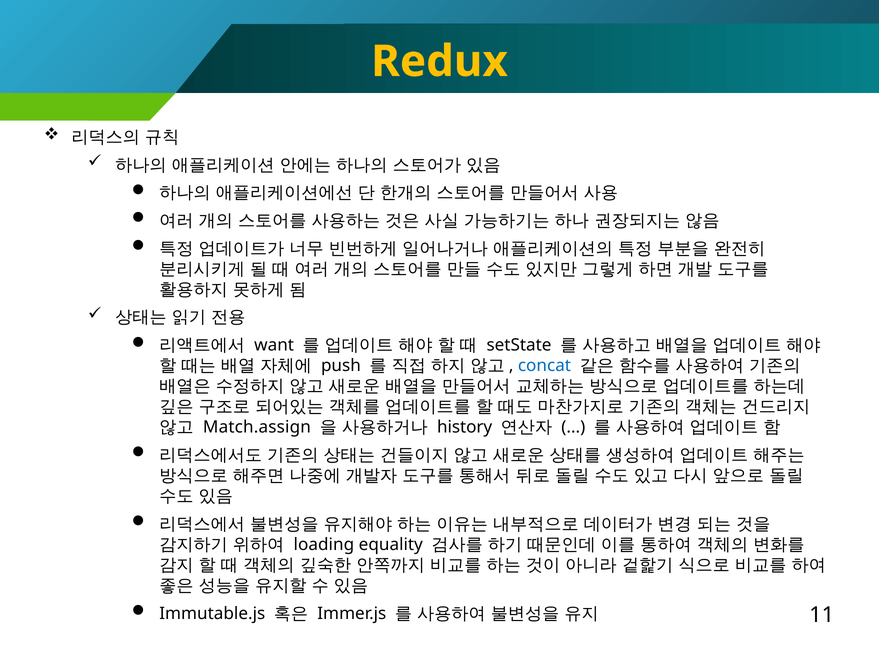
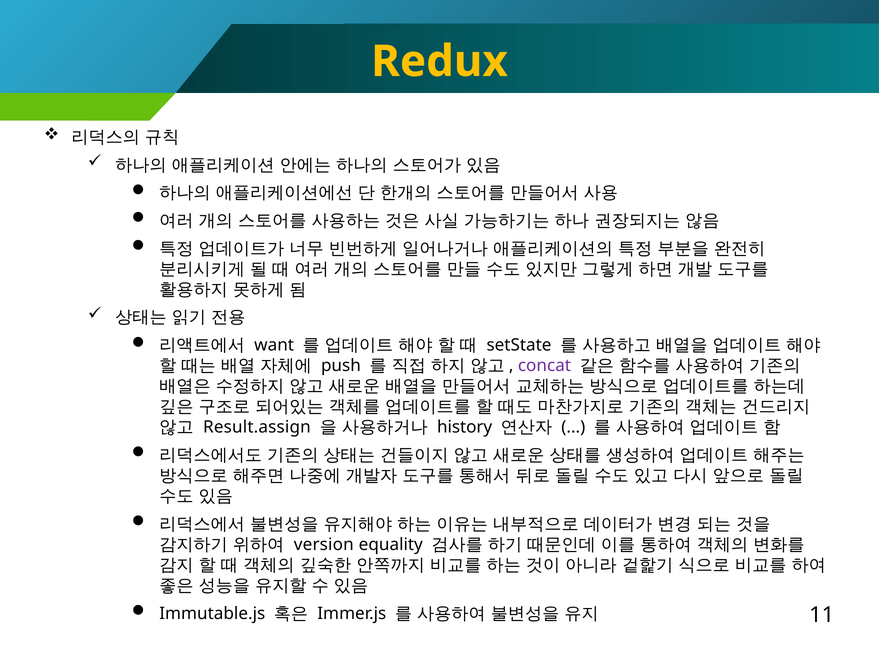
concat colour: blue -> purple
Match.assign: Match.assign -> Result.assign
loading: loading -> version
